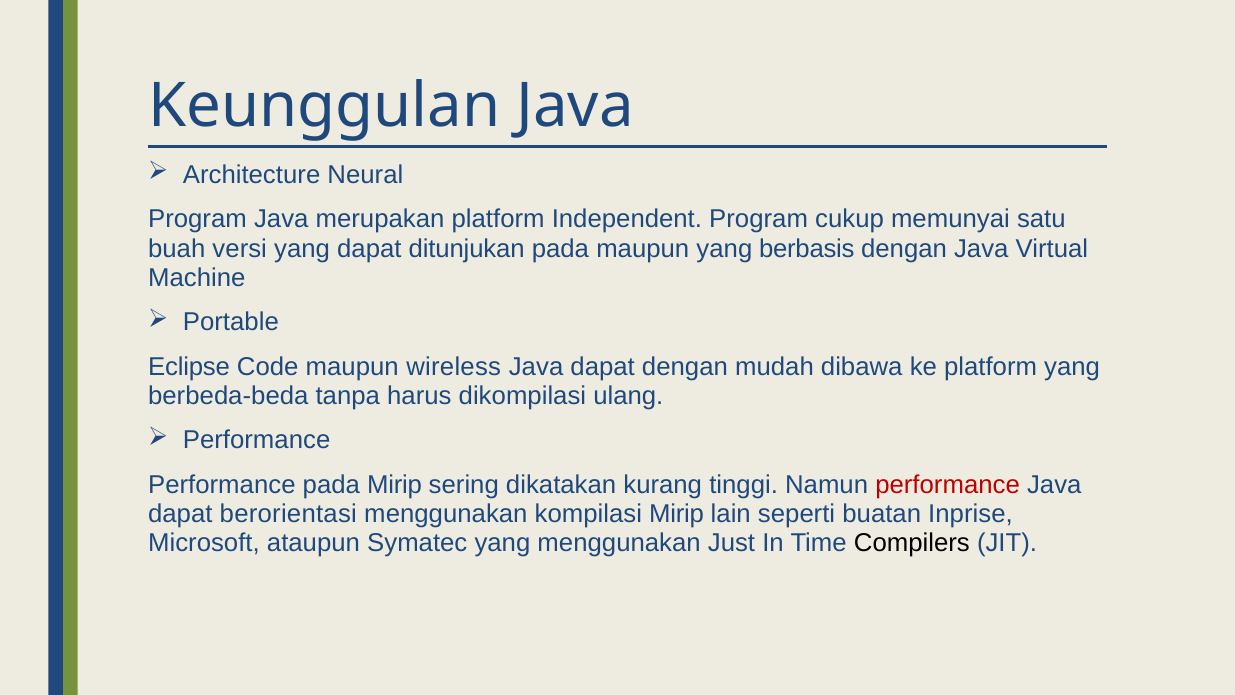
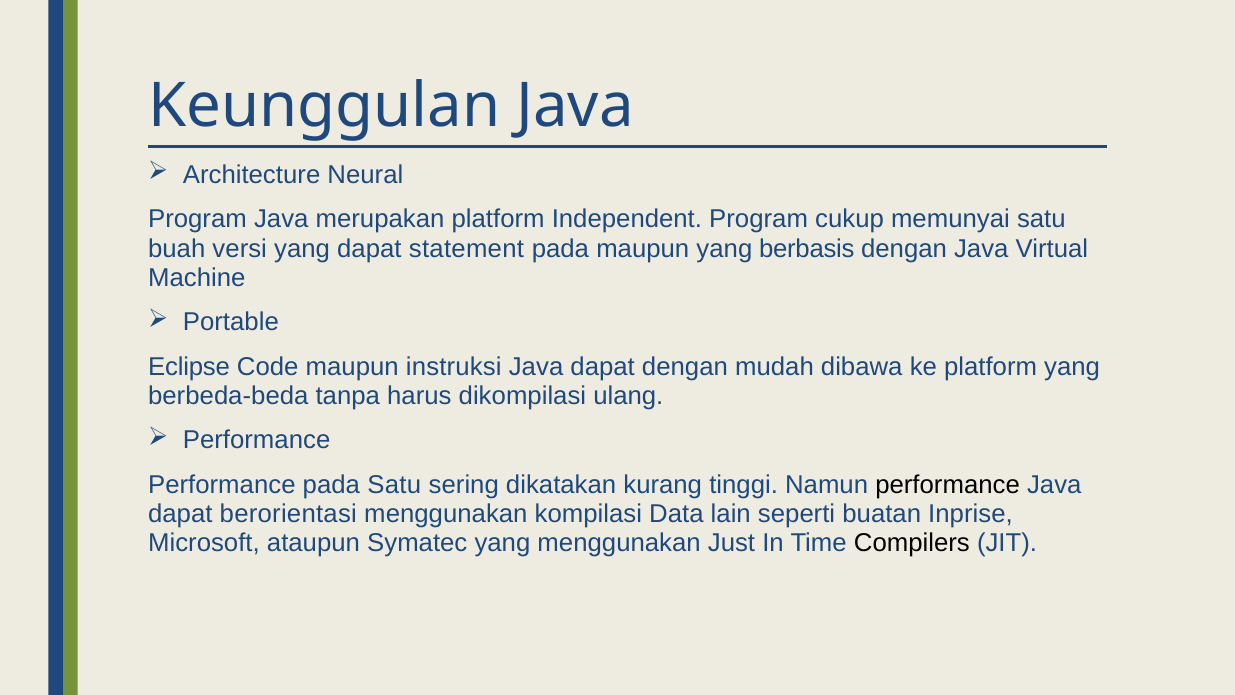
ditunjukan: ditunjukan -> statement
wireless: wireless -> instruksi
pada Mirip: Mirip -> Satu
performance at (948, 484) colour: red -> black
kompilasi Mirip: Mirip -> Data
